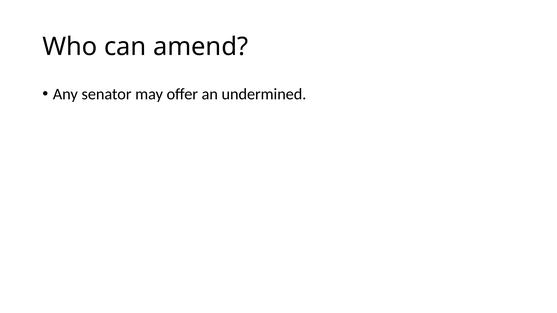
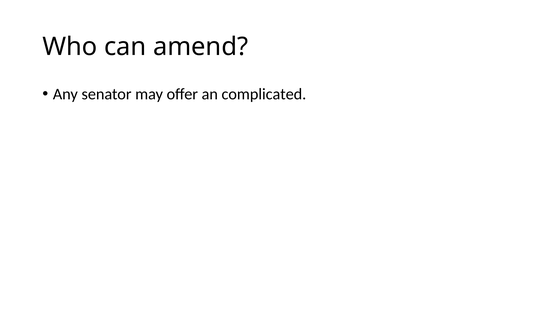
undermined: undermined -> complicated
